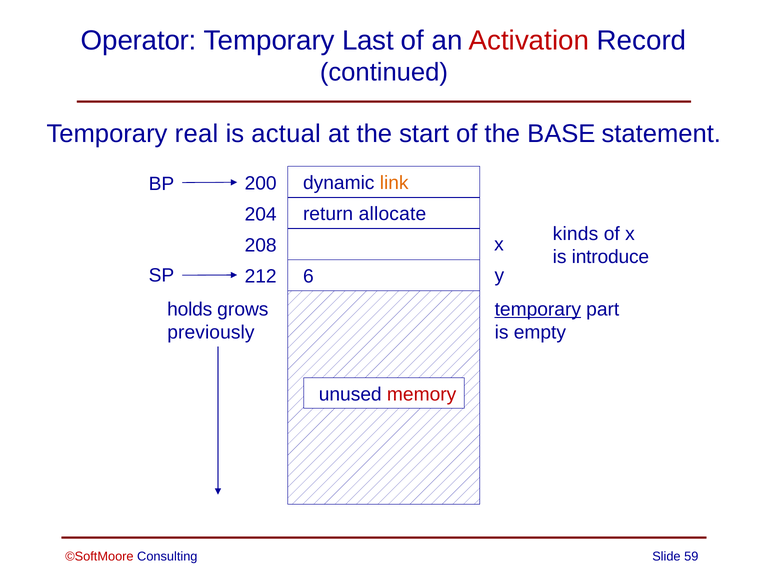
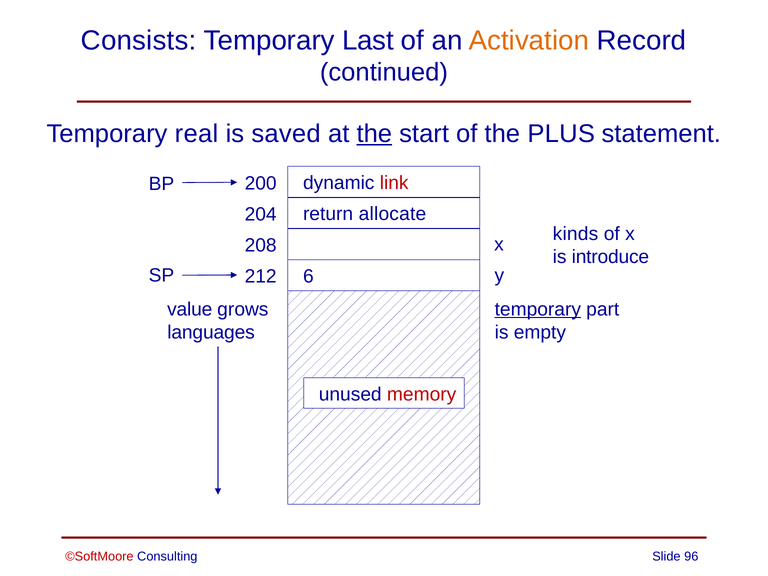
Operator: Operator -> Consists
Activation colour: red -> orange
actual: actual -> saved
the at (374, 134) underline: none -> present
BASE: BASE -> PLUS
link colour: orange -> red
holds: holds -> value
previously: previously -> languages
59: 59 -> 96
